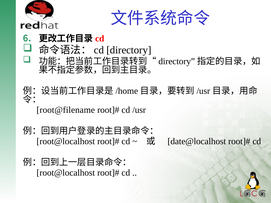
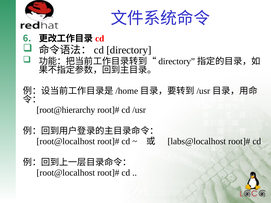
root@filename: root@filename -> root@hierarchy
date@localhost: date@localhost -> labs@localhost
